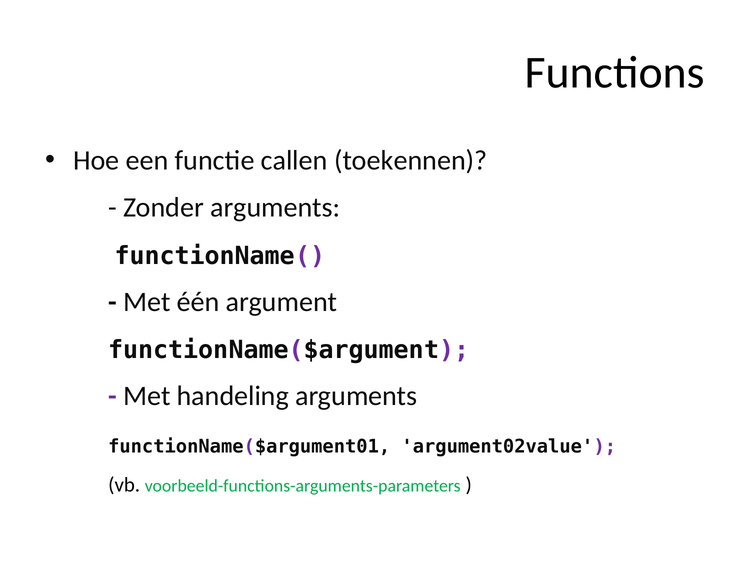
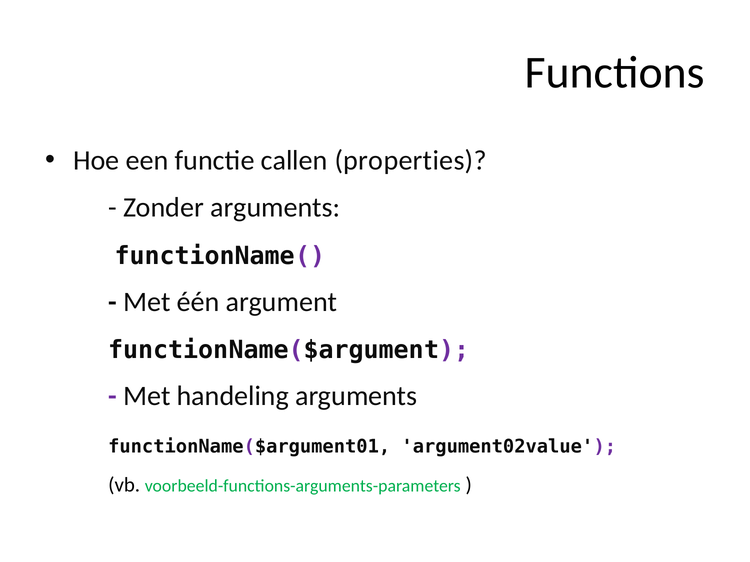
toekennen: toekennen -> properties
